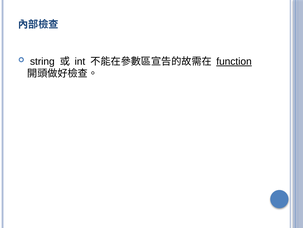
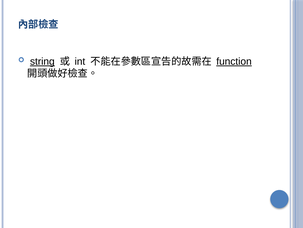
string underline: none -> present
